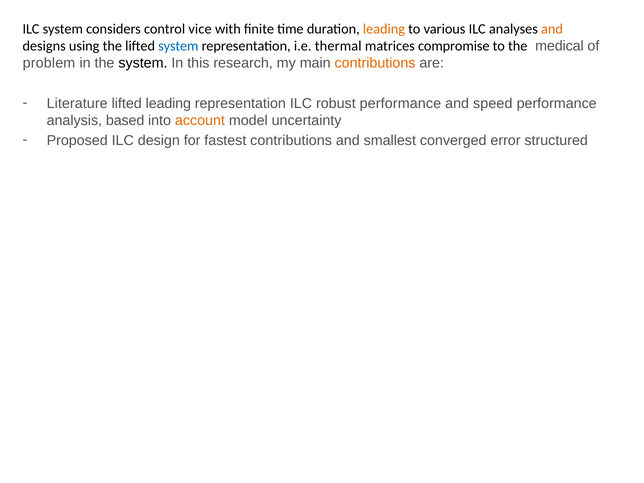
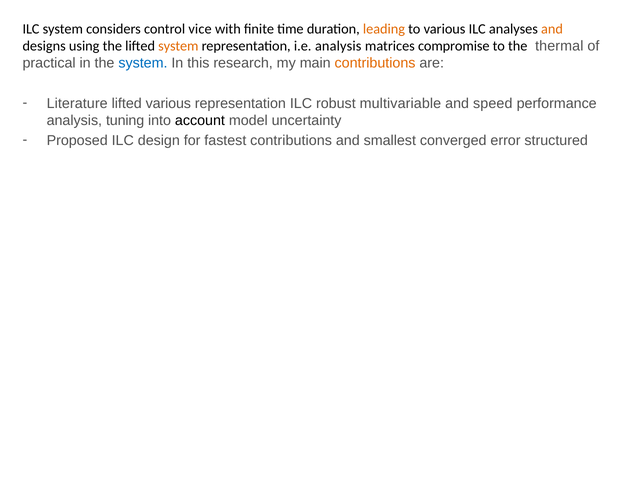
system at (178, 46) colour: blue -> orange
i.e thermal: thermal -> analysis
medical: medical -> thermal
problem: problem -> practical
system at (143, 63) colour: black -> blue
lifted leading: leading -> various
robust performance: performance -> multivariable
based: based -> tuning
account colour: orange -> black
